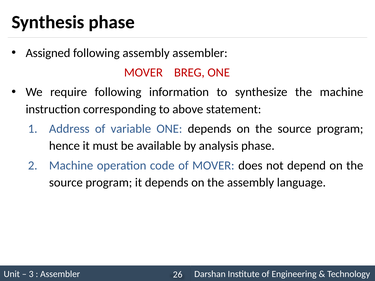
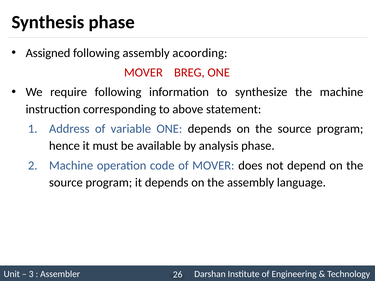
assembly assembler: assembler -> acoording
